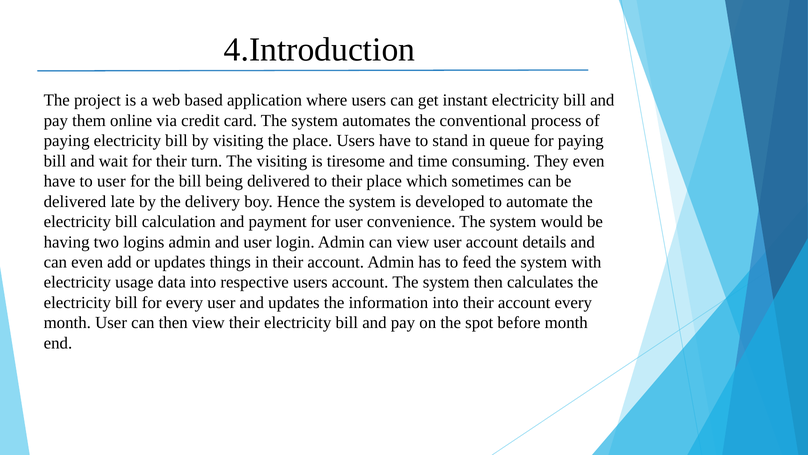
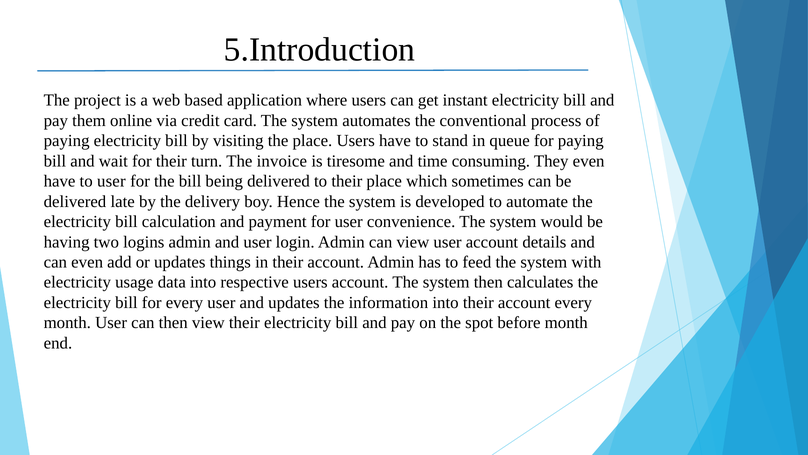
4.Introduction: 4.Introduction -> 5.Introduction
The visiting: visiting -> invoice
